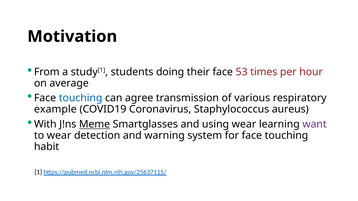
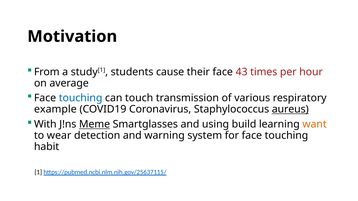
doing: doing -> cause
53: 53 -> 43
agree: agree -> touch
aureus underline: none -> present
using wear: wear -> build
want colour: purple -> orange
